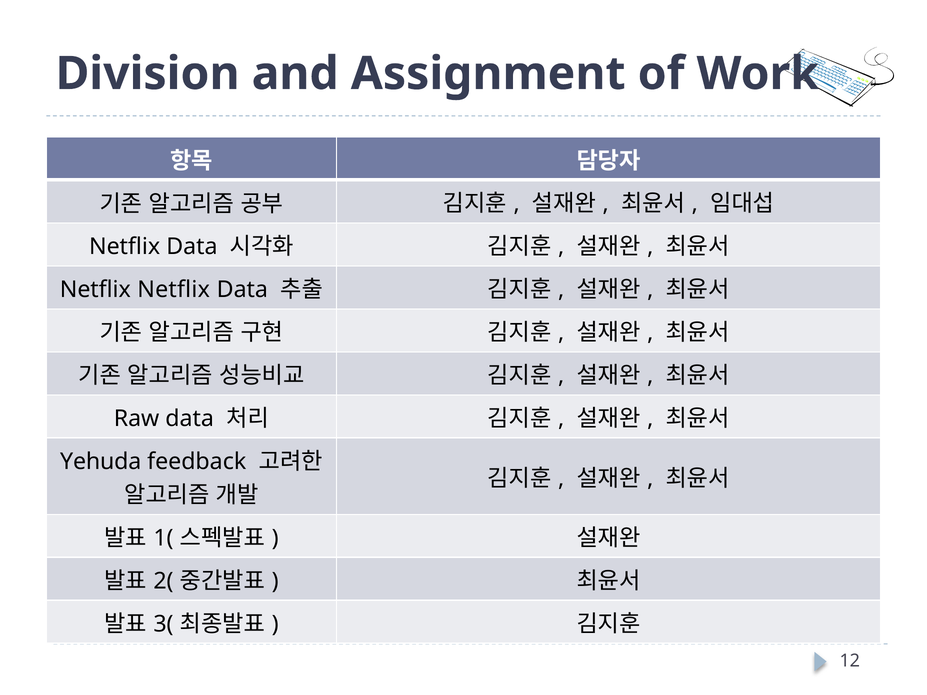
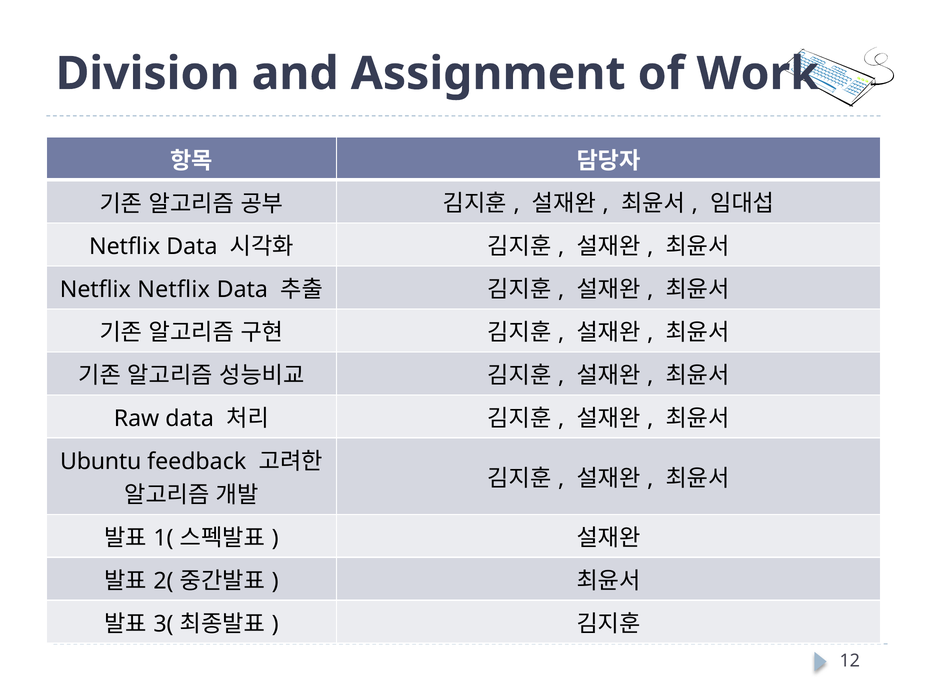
Yehuda: Yehuda -> Ubuntu
